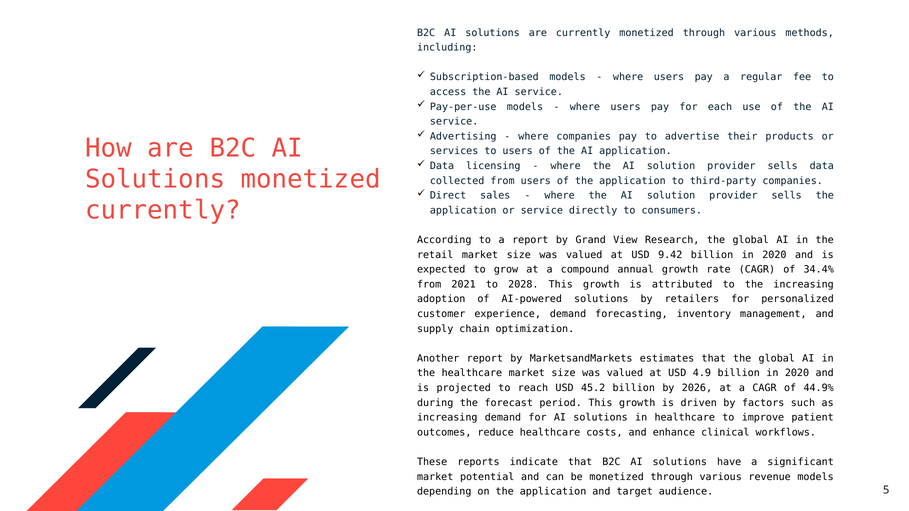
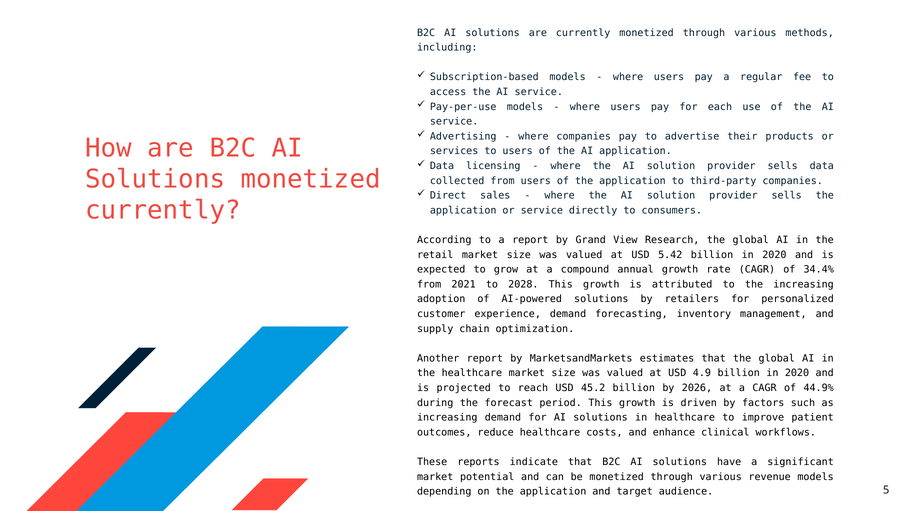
9.42: 9.42 -> 5.42
